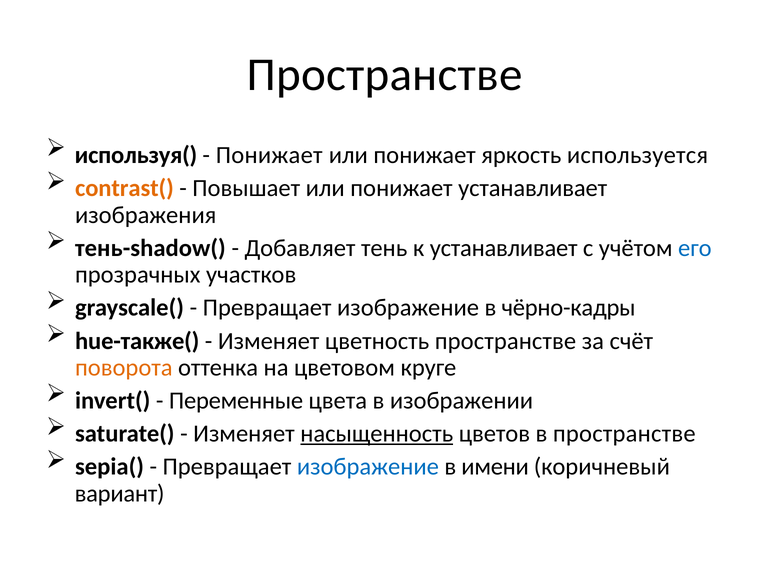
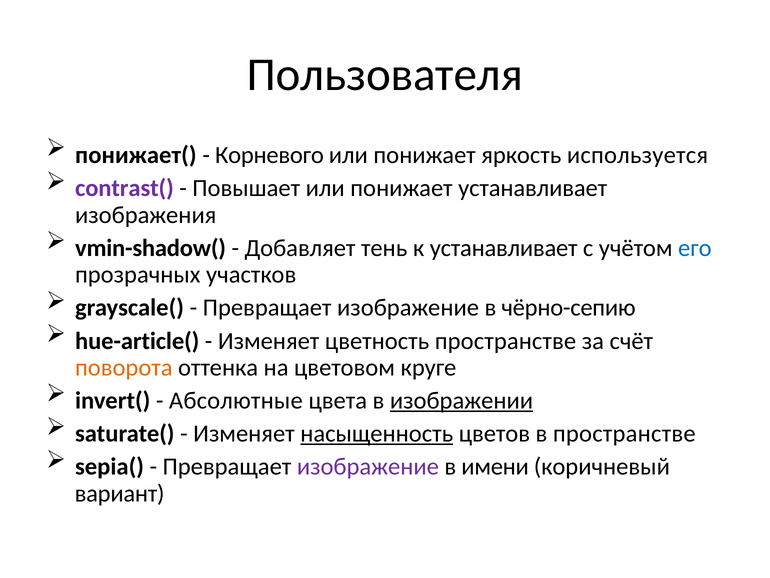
Пространстве at (385, 75): Пространстве -> Пользователя
используя(: используя( -> понижает(
Понижает at (269, 155): Понижает -> Корневого
contrast( colour: orange -> purple
тень-shadow(: тень-shadow( -> vmin-shadow(
чёрно-кадры: чёрно-кадры -> чёрно-сепию
hue-также(: hue-также( -> hue-article(
Переменные: Переменные -> Абсолютные
изображении underline: none -> present
изображение at (368, 466) colour: blue -> purple
